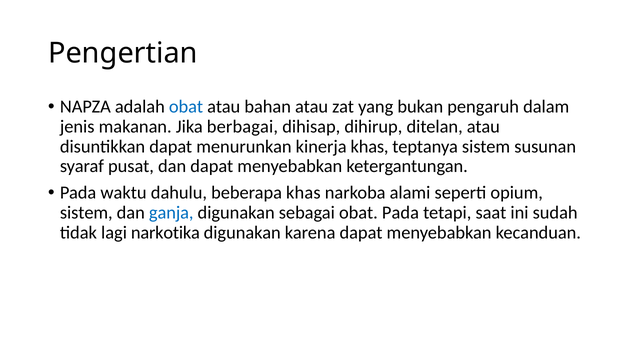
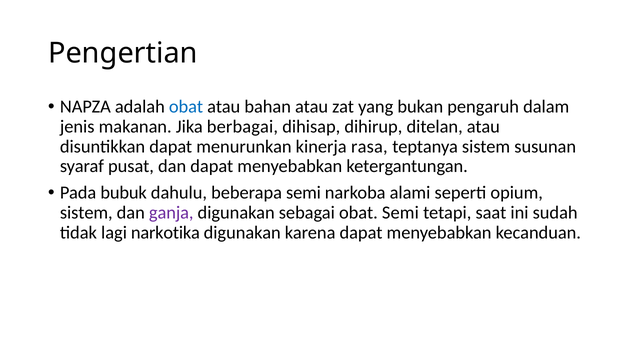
kinerja khas: khas -> rasa
waktu: waktu -> bubuk
beberapa khas: khas -> semi
ganja colour: blue -> purple
obat Pada: Pada -> Semi
